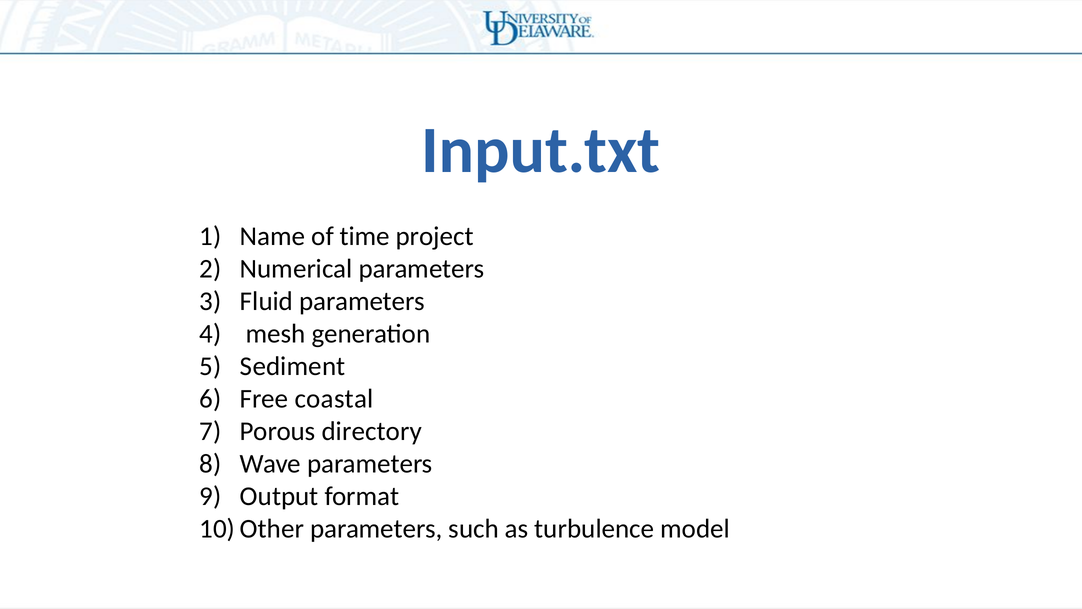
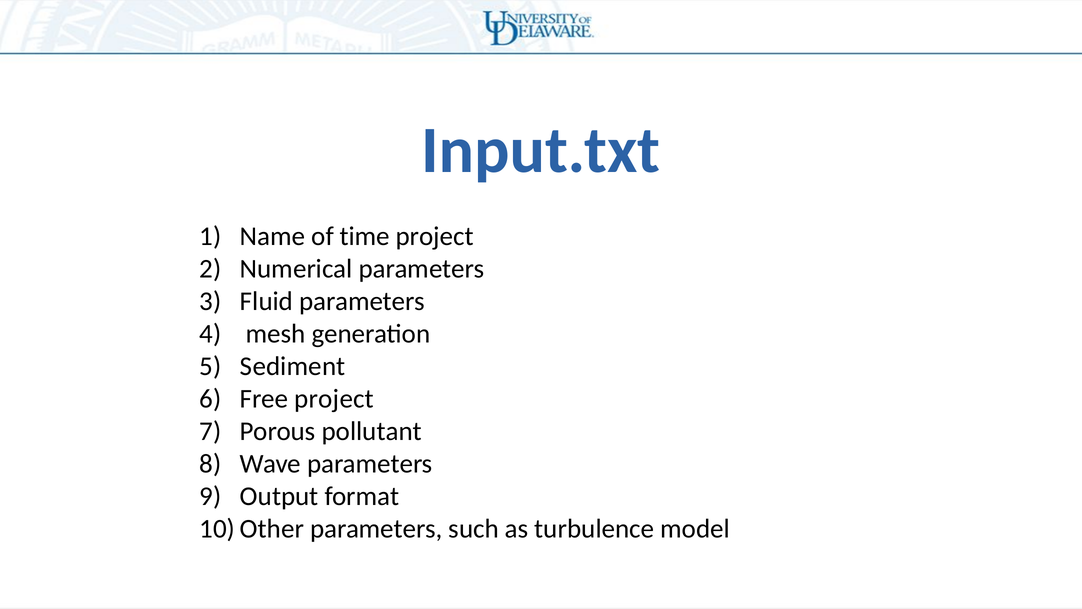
Free coastal: coastal -> project
directory: directory -> pollutant
